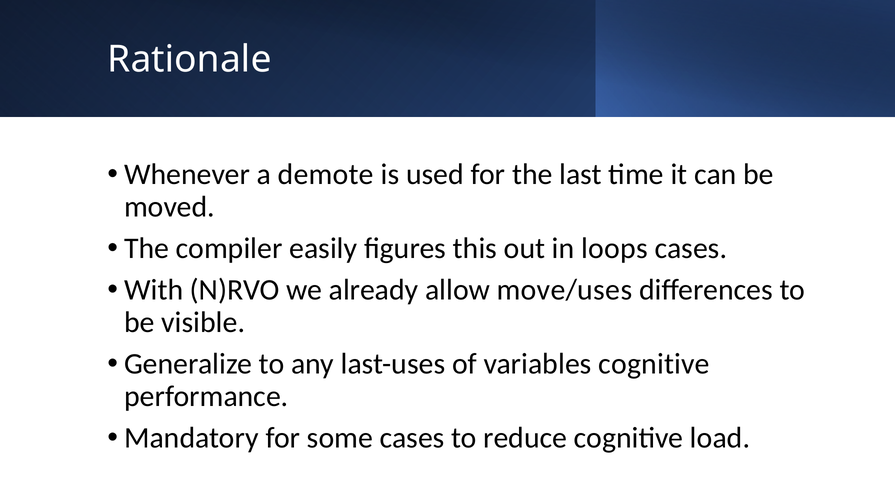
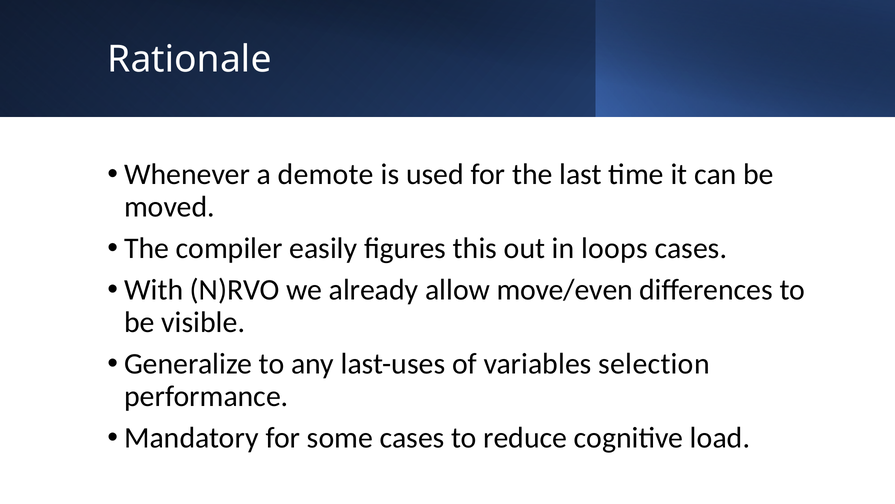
move/uses: move/uses -> move/even
variables cognitive: cognitive -> selection
